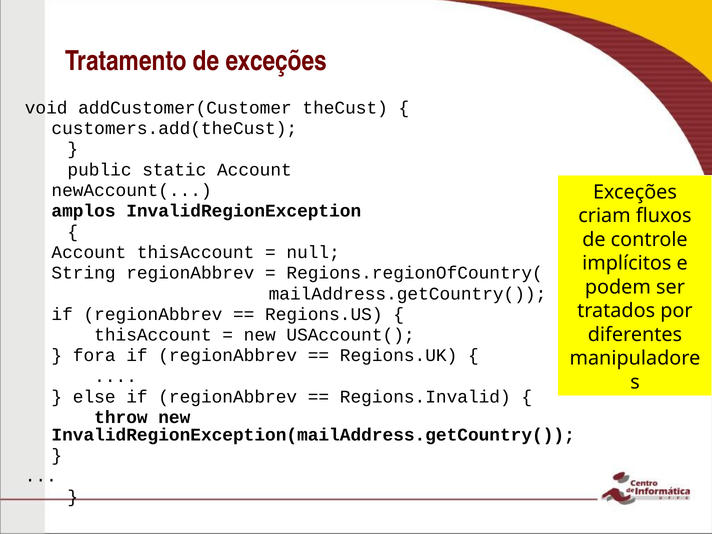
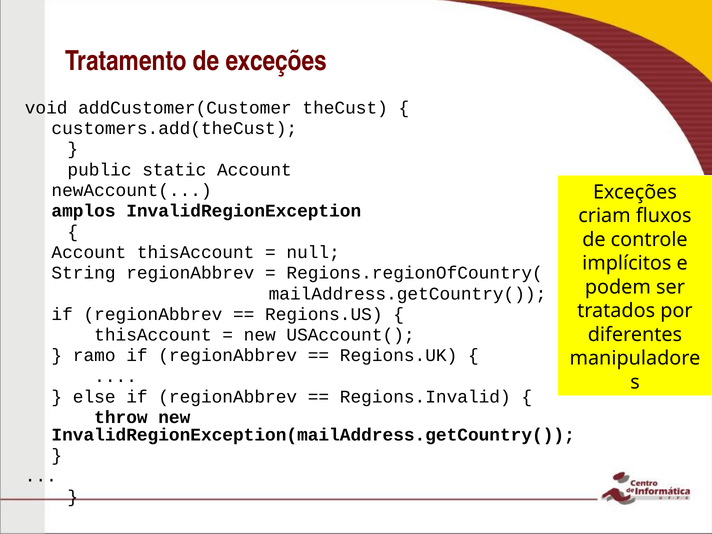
fora: fora -> ramo
